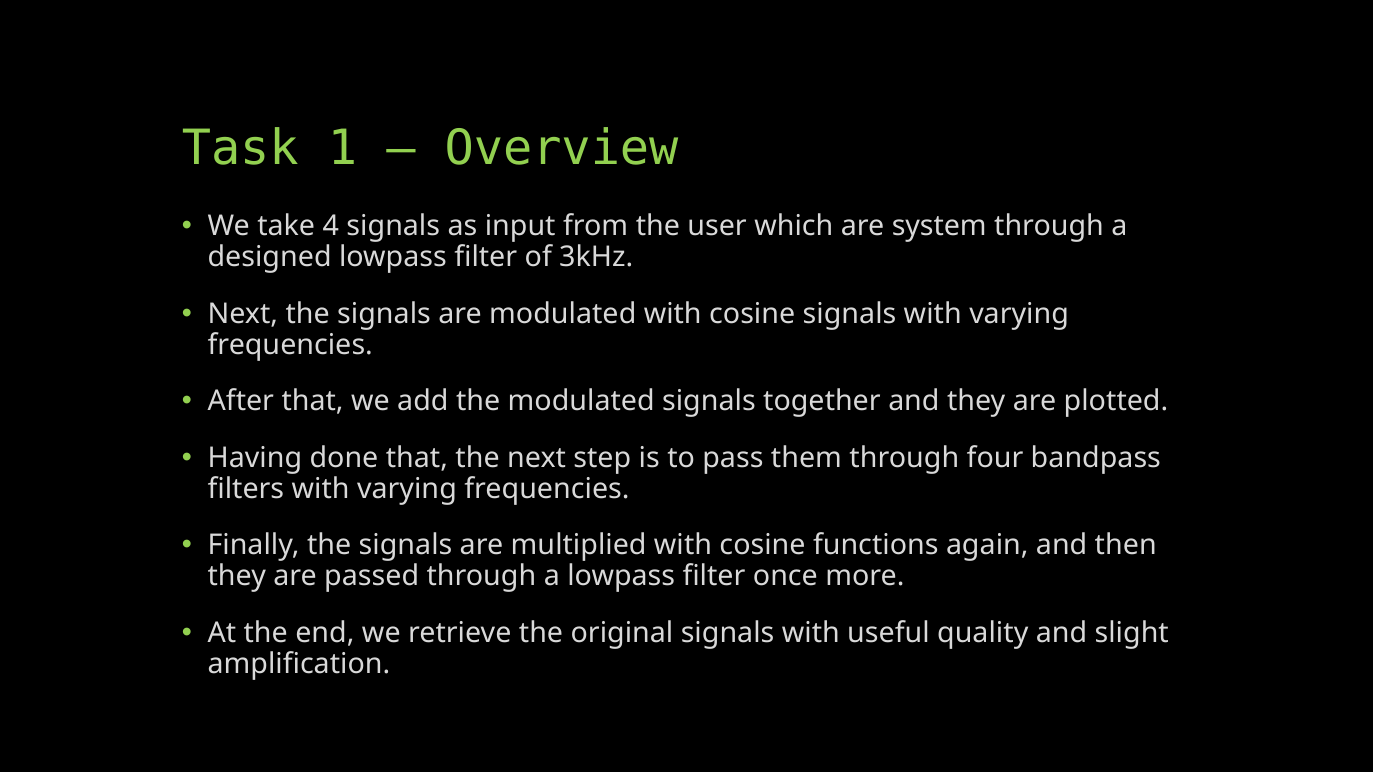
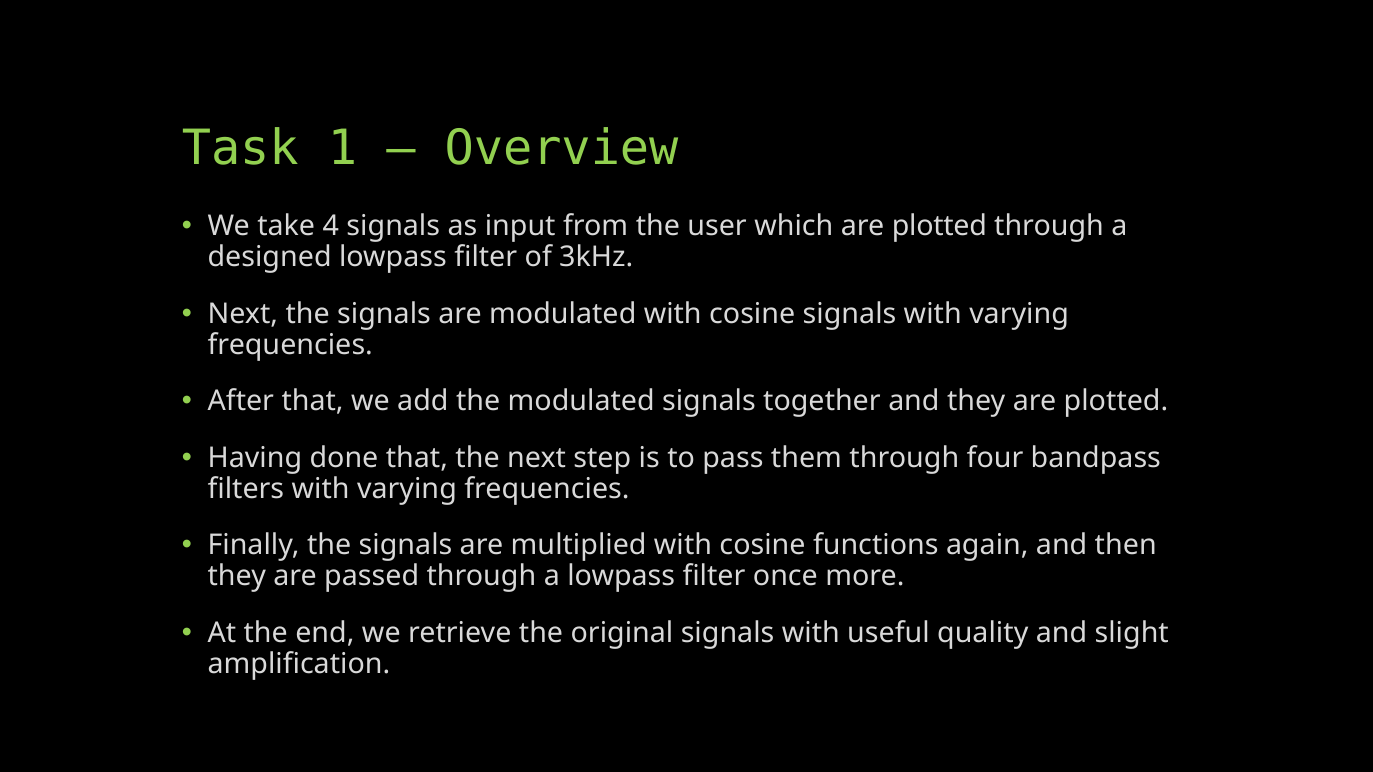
which are system: system -> plotted
